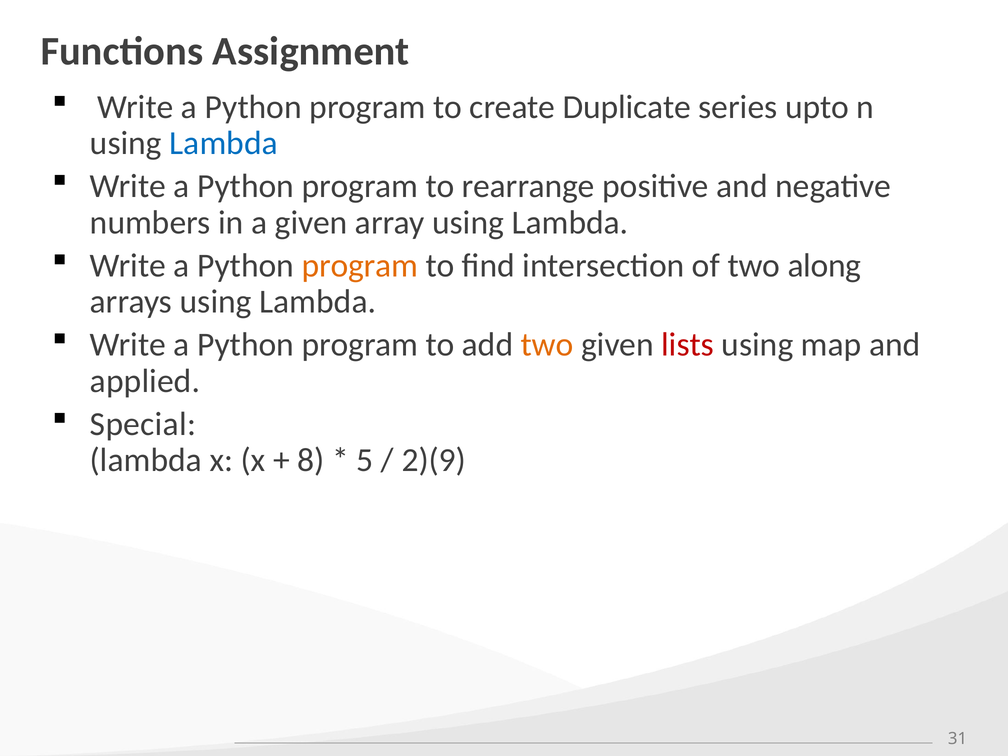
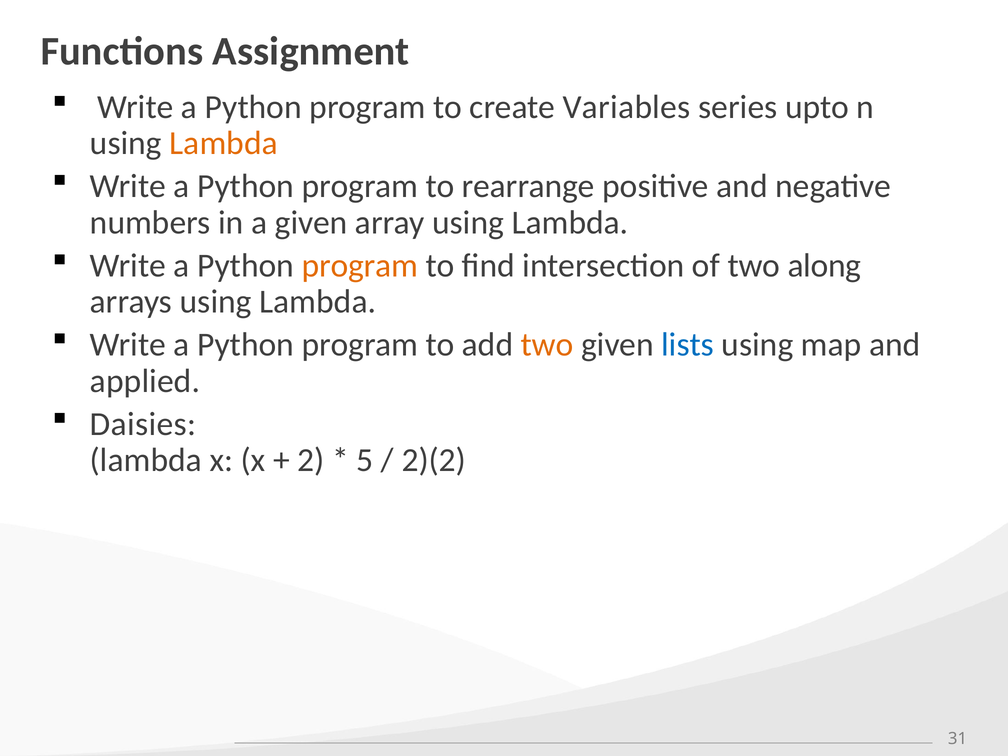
Duplicate: Duplicate -> Variables
Lambda at (224, 143) colour: blue -> orange
lists colour: red -> blue
Special: Special -> Daisies
8: 8 -> 2
2)(9: 2)(9 -> 2)(2
